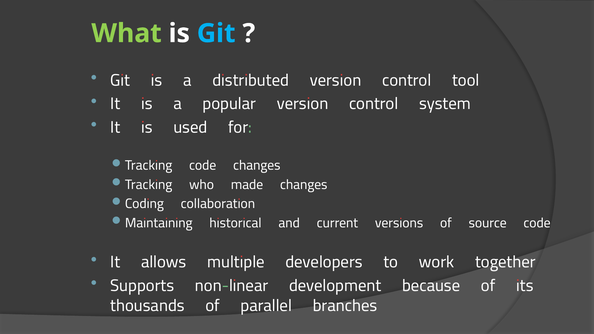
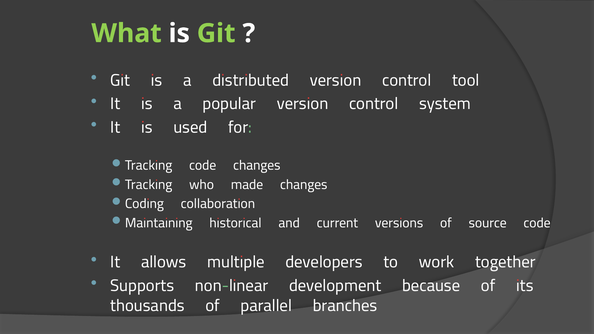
Git colour: light blue -> light green
